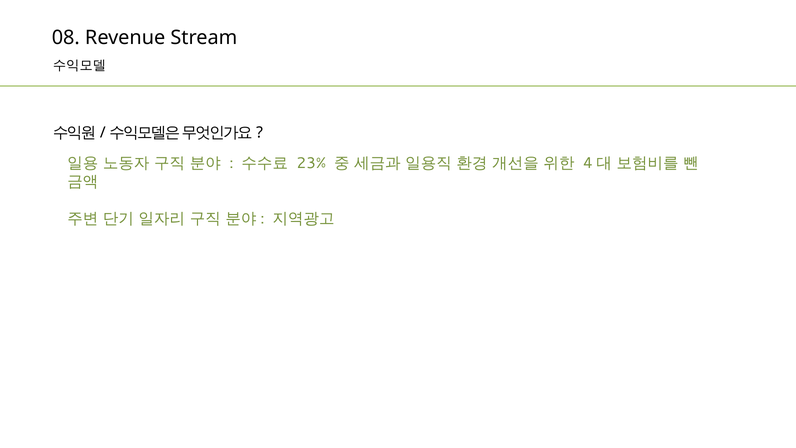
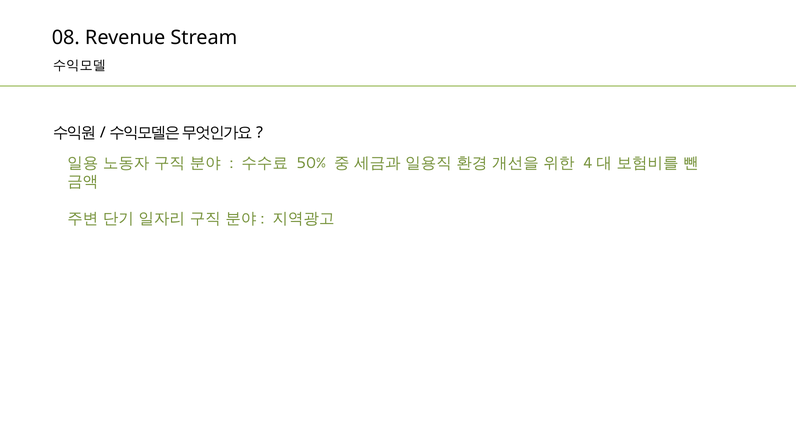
23%: 23% -> 50%
